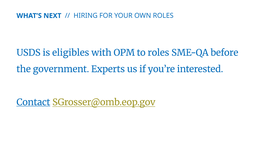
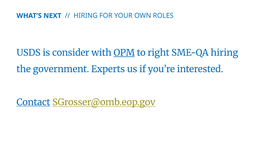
eligibles: eligibles -> consider
OPM underline: none -> present
to roles: roles -> right
SME-QA before: before -> hiring
